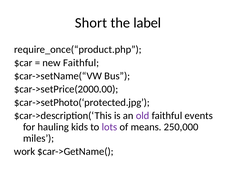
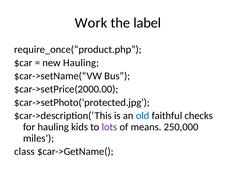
Short: Short -> Work
new Faithful: Faithful -> Hauling
old colour: purple -> blue
events: events -> checks
work: work -> class
